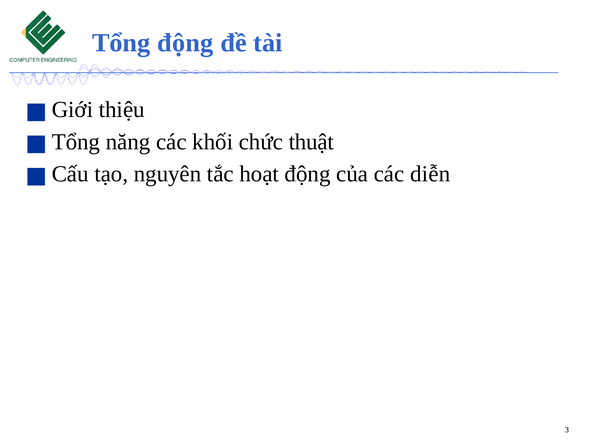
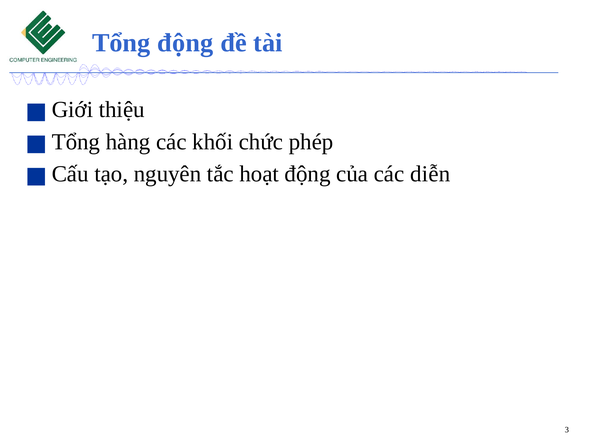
năng: năng -> hàng
thuật: thuật -> phép
